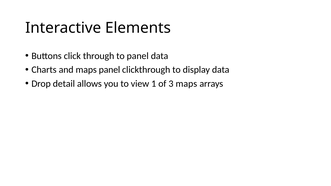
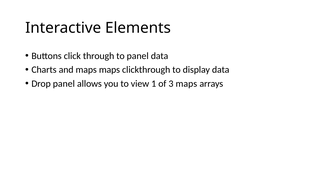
maps panel: panel -> maps
Drop detail: detail -> panel
